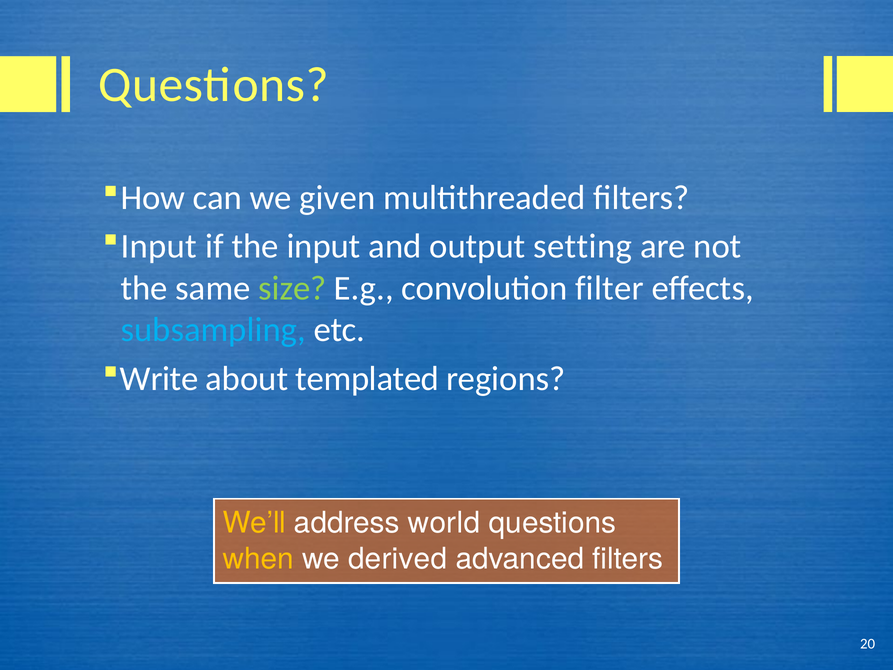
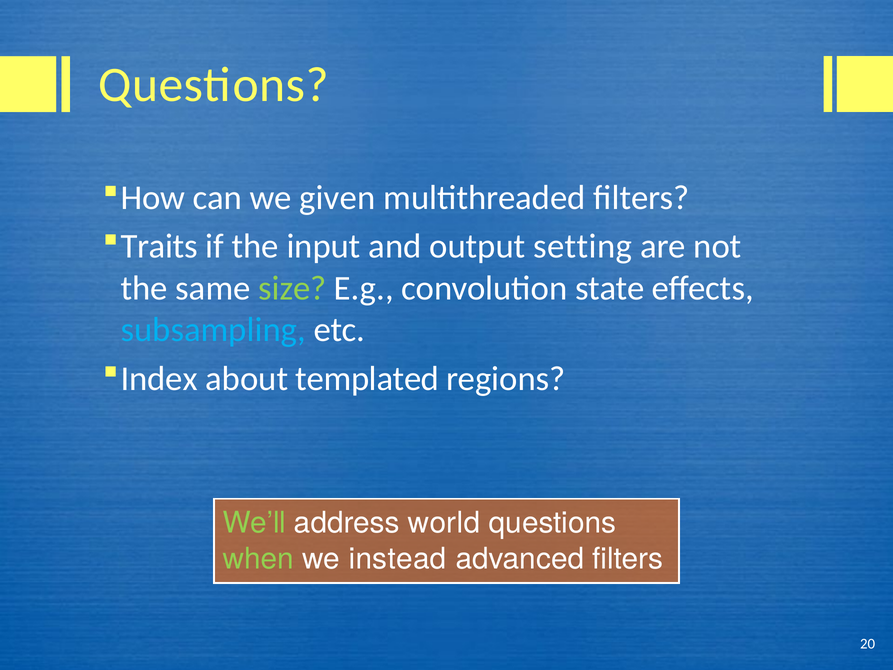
Input at (159, 246): Input -> Traits
filter: filter -> state
Write: Write -> Index
We’ll colour: yellow -> light green
when colour: yellow -> light green
derived: derived -> instead
